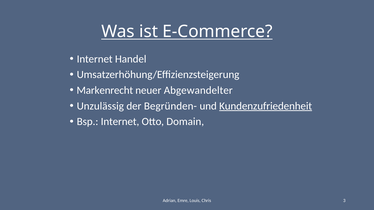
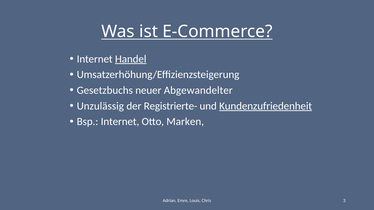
Handel underline: none -> present
Markenrecht: Markenrecht -> Gesetzbuchs
Begründen-: Begründen- -> Registrierte-
Domain: Domain -> Marken
